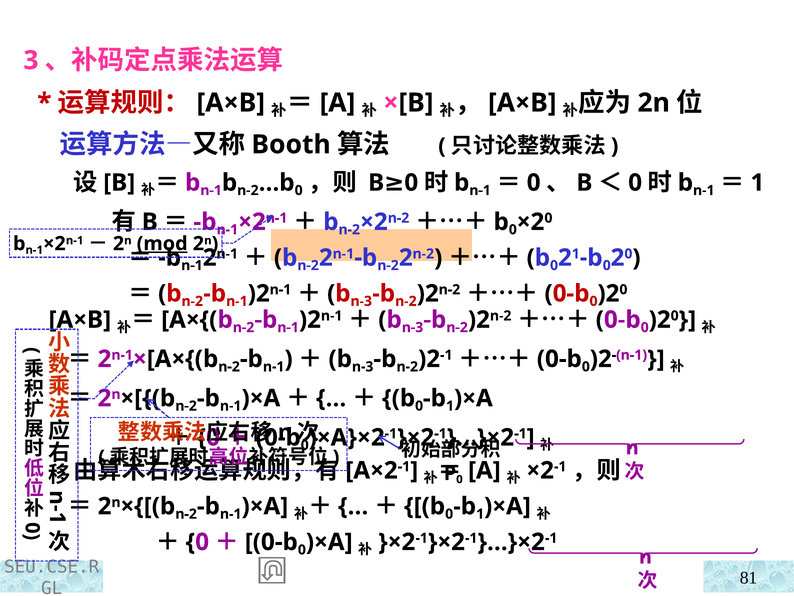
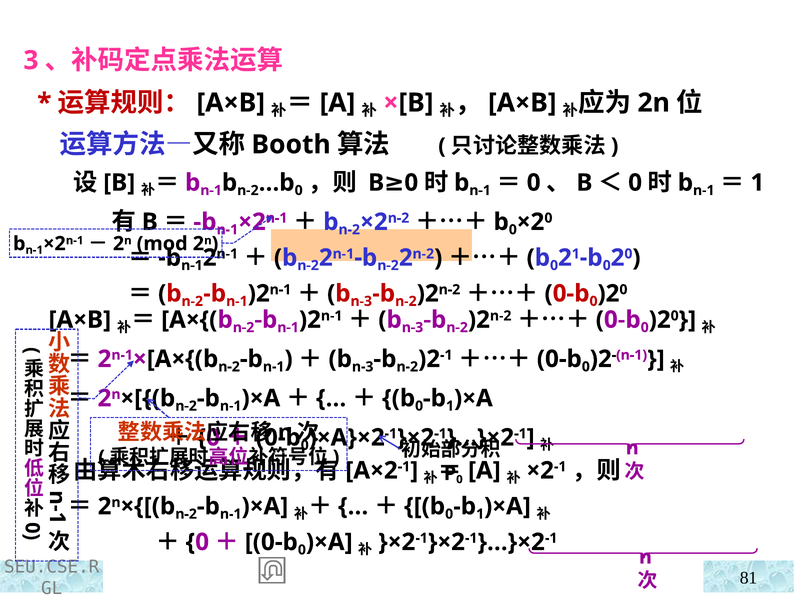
mod underline: present -> none
